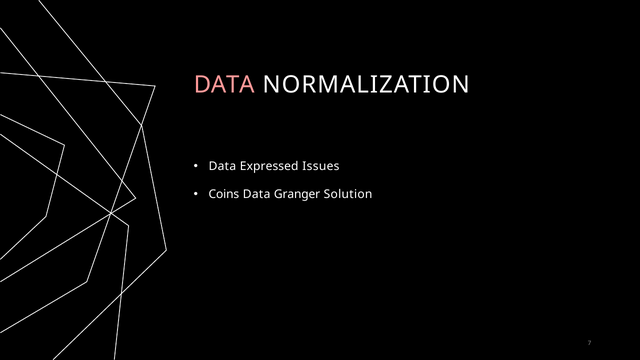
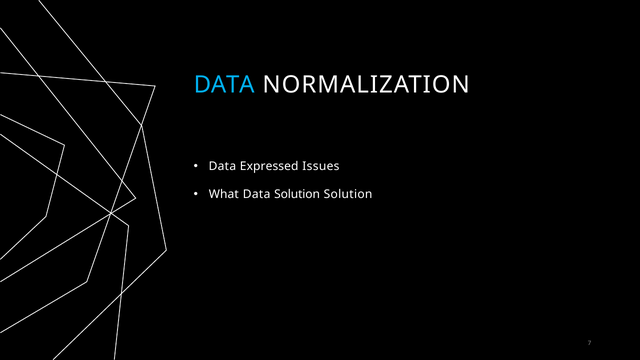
DATA at (224, 85) colour: pink -> light blue
Coins: Coins -> What
Data Granger: Granger -> Solution
